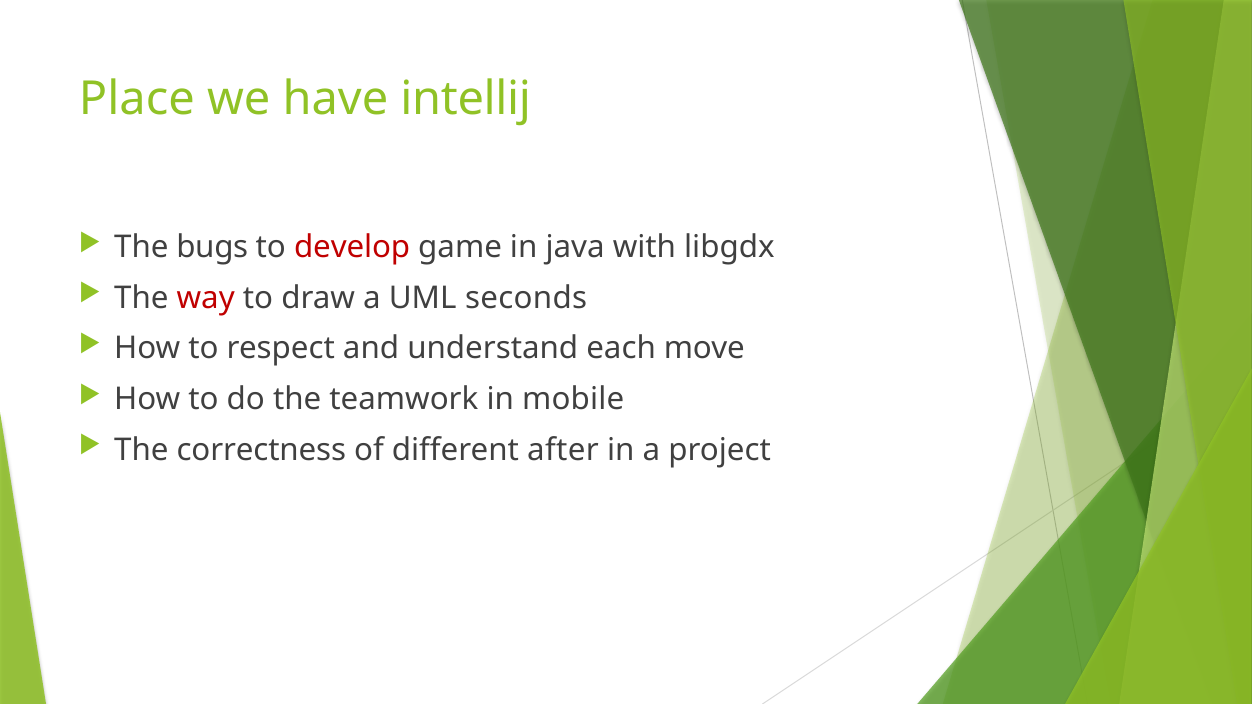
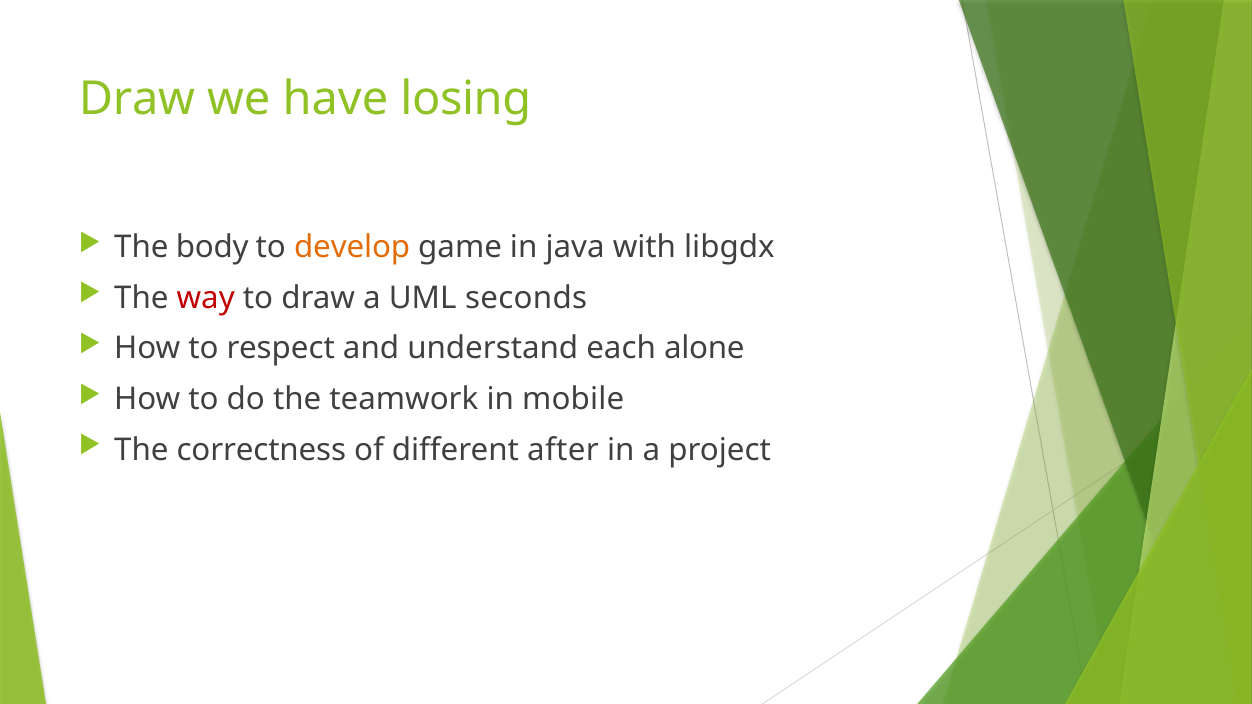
Place at (137, 99): Place -> Draw
intellij: intellij -> losing
bugs: bugs -> body
develop colour: red -> orange
move: move -> alone
